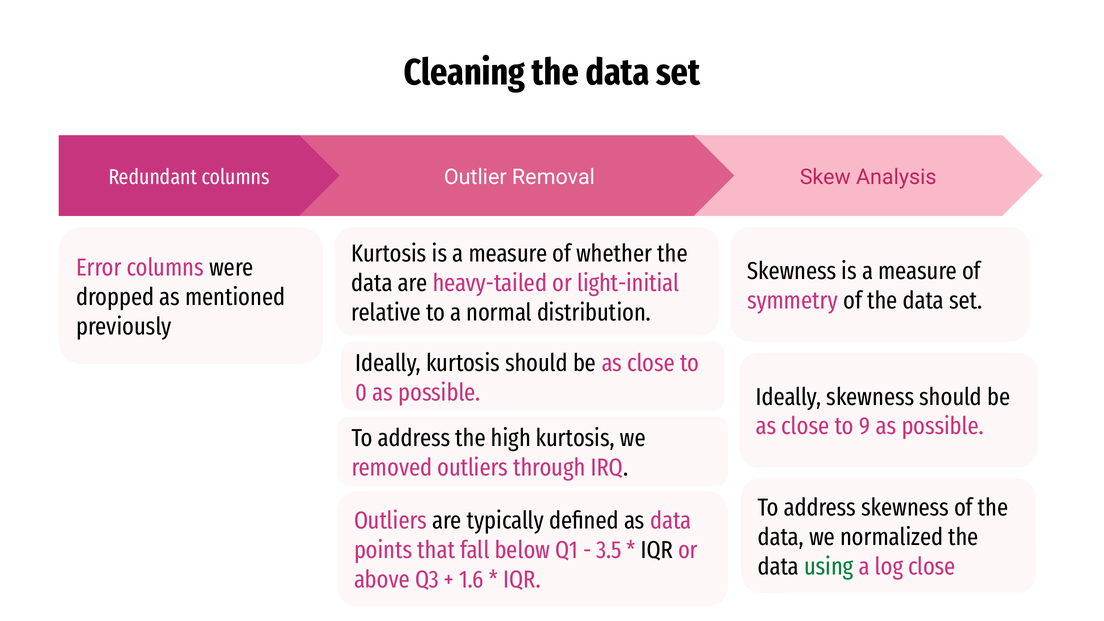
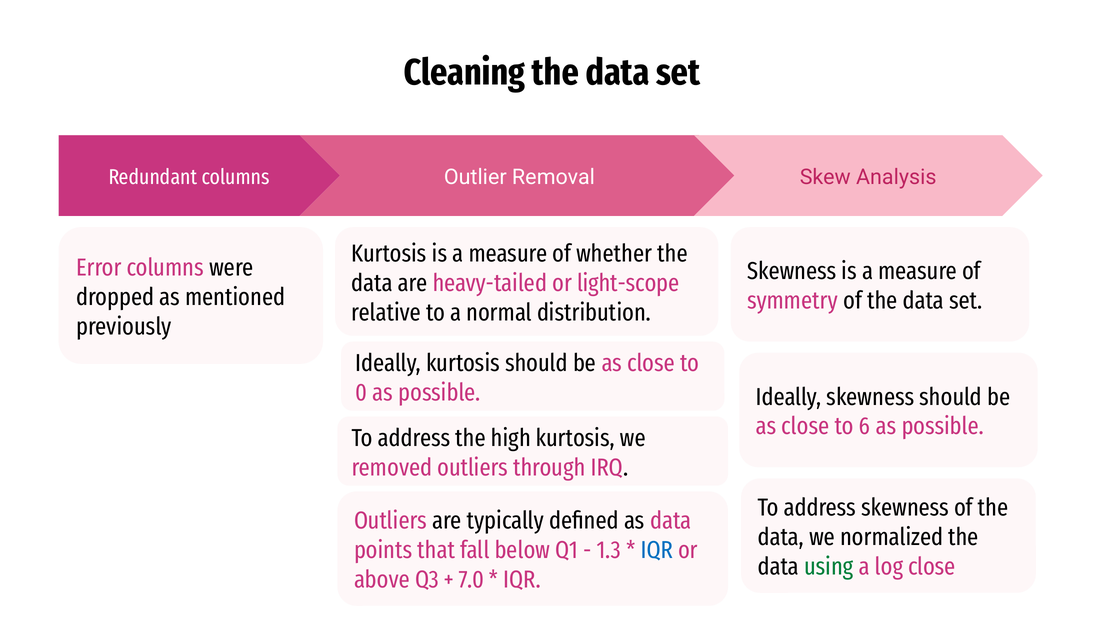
light-initial: light-initial -> light-scope
9: 9 -> 6
3.5: 3.5 -> 1.3
IQR at (657, 550) colour: black -> blue
1.6: 1.6 -> 7.0
